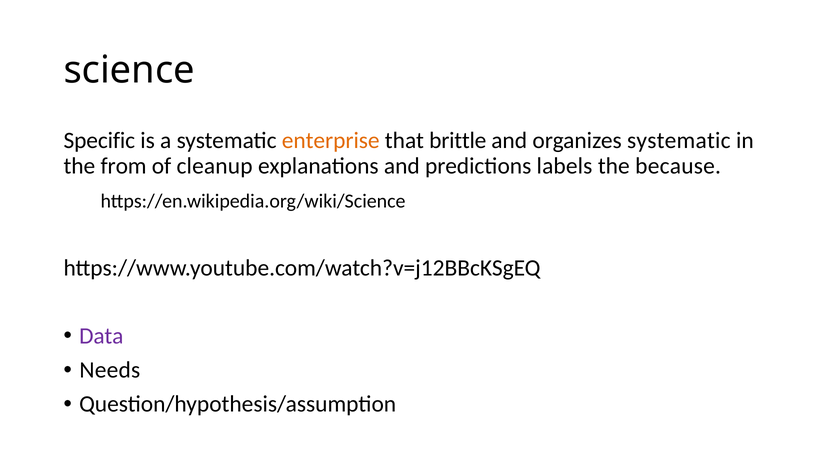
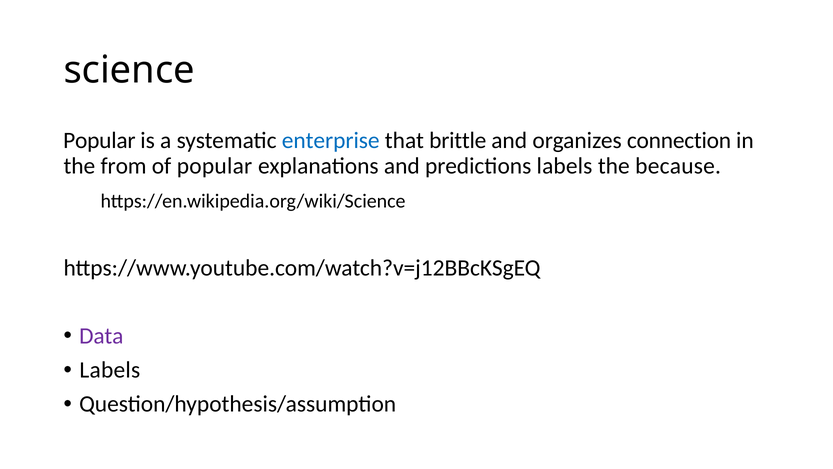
Specific at (99, 140): Specific -> Popular
enterprise colour: orange -> blue
organizes systematic: systematic -> connection
of cleanup: cleanup -> popular
Needs at (110, 370): Needs -> Labels
